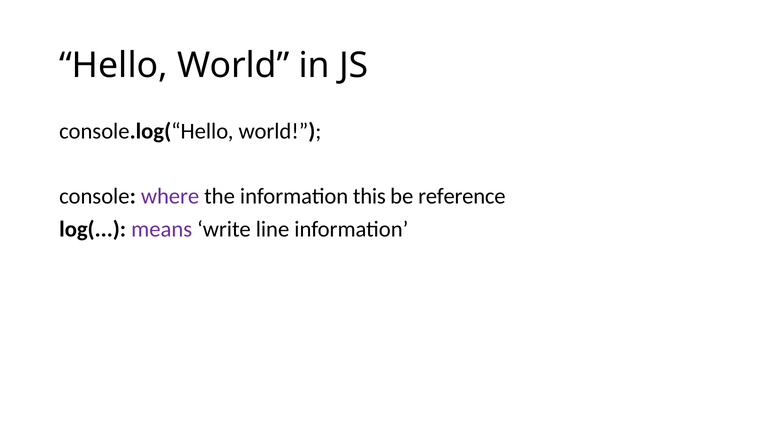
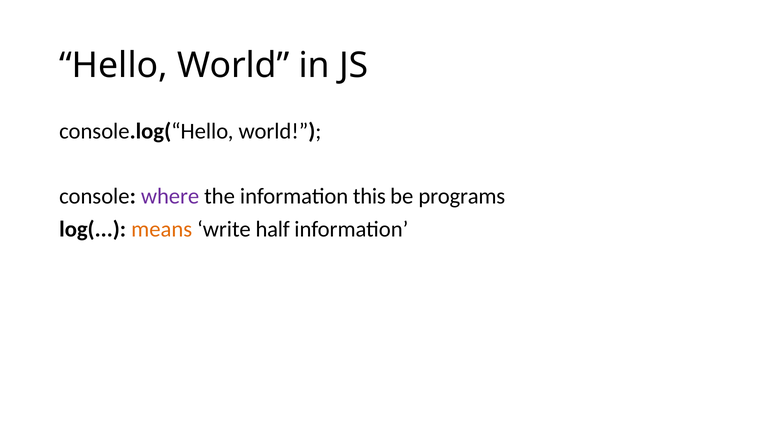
reference: reference -> programs
means colour: purple -> orange
line: line -> half
